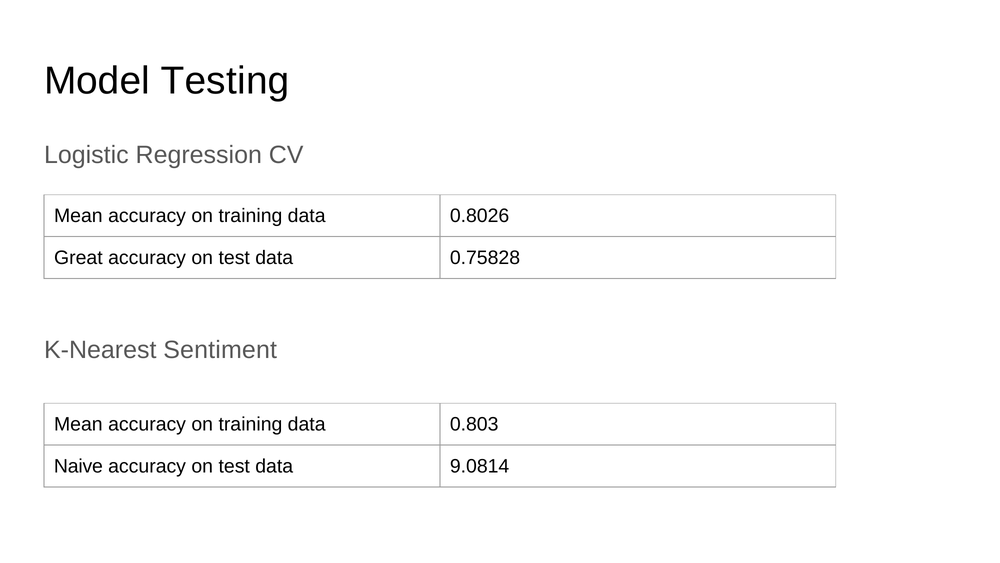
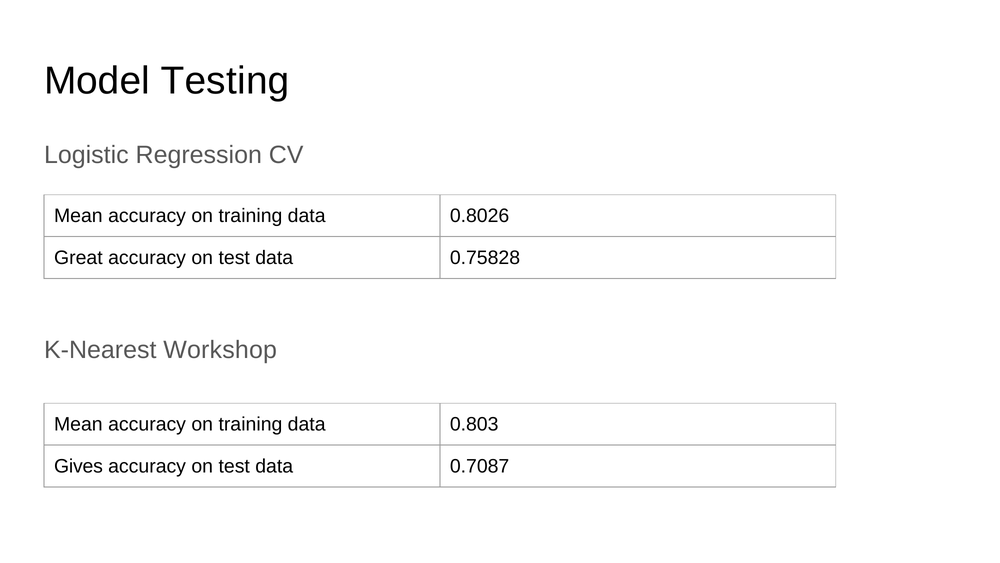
Sentiment: Sentiment -> Workshop
Naive: Naive -> Gives
9.0814: 9.0814 -> 0.7087
